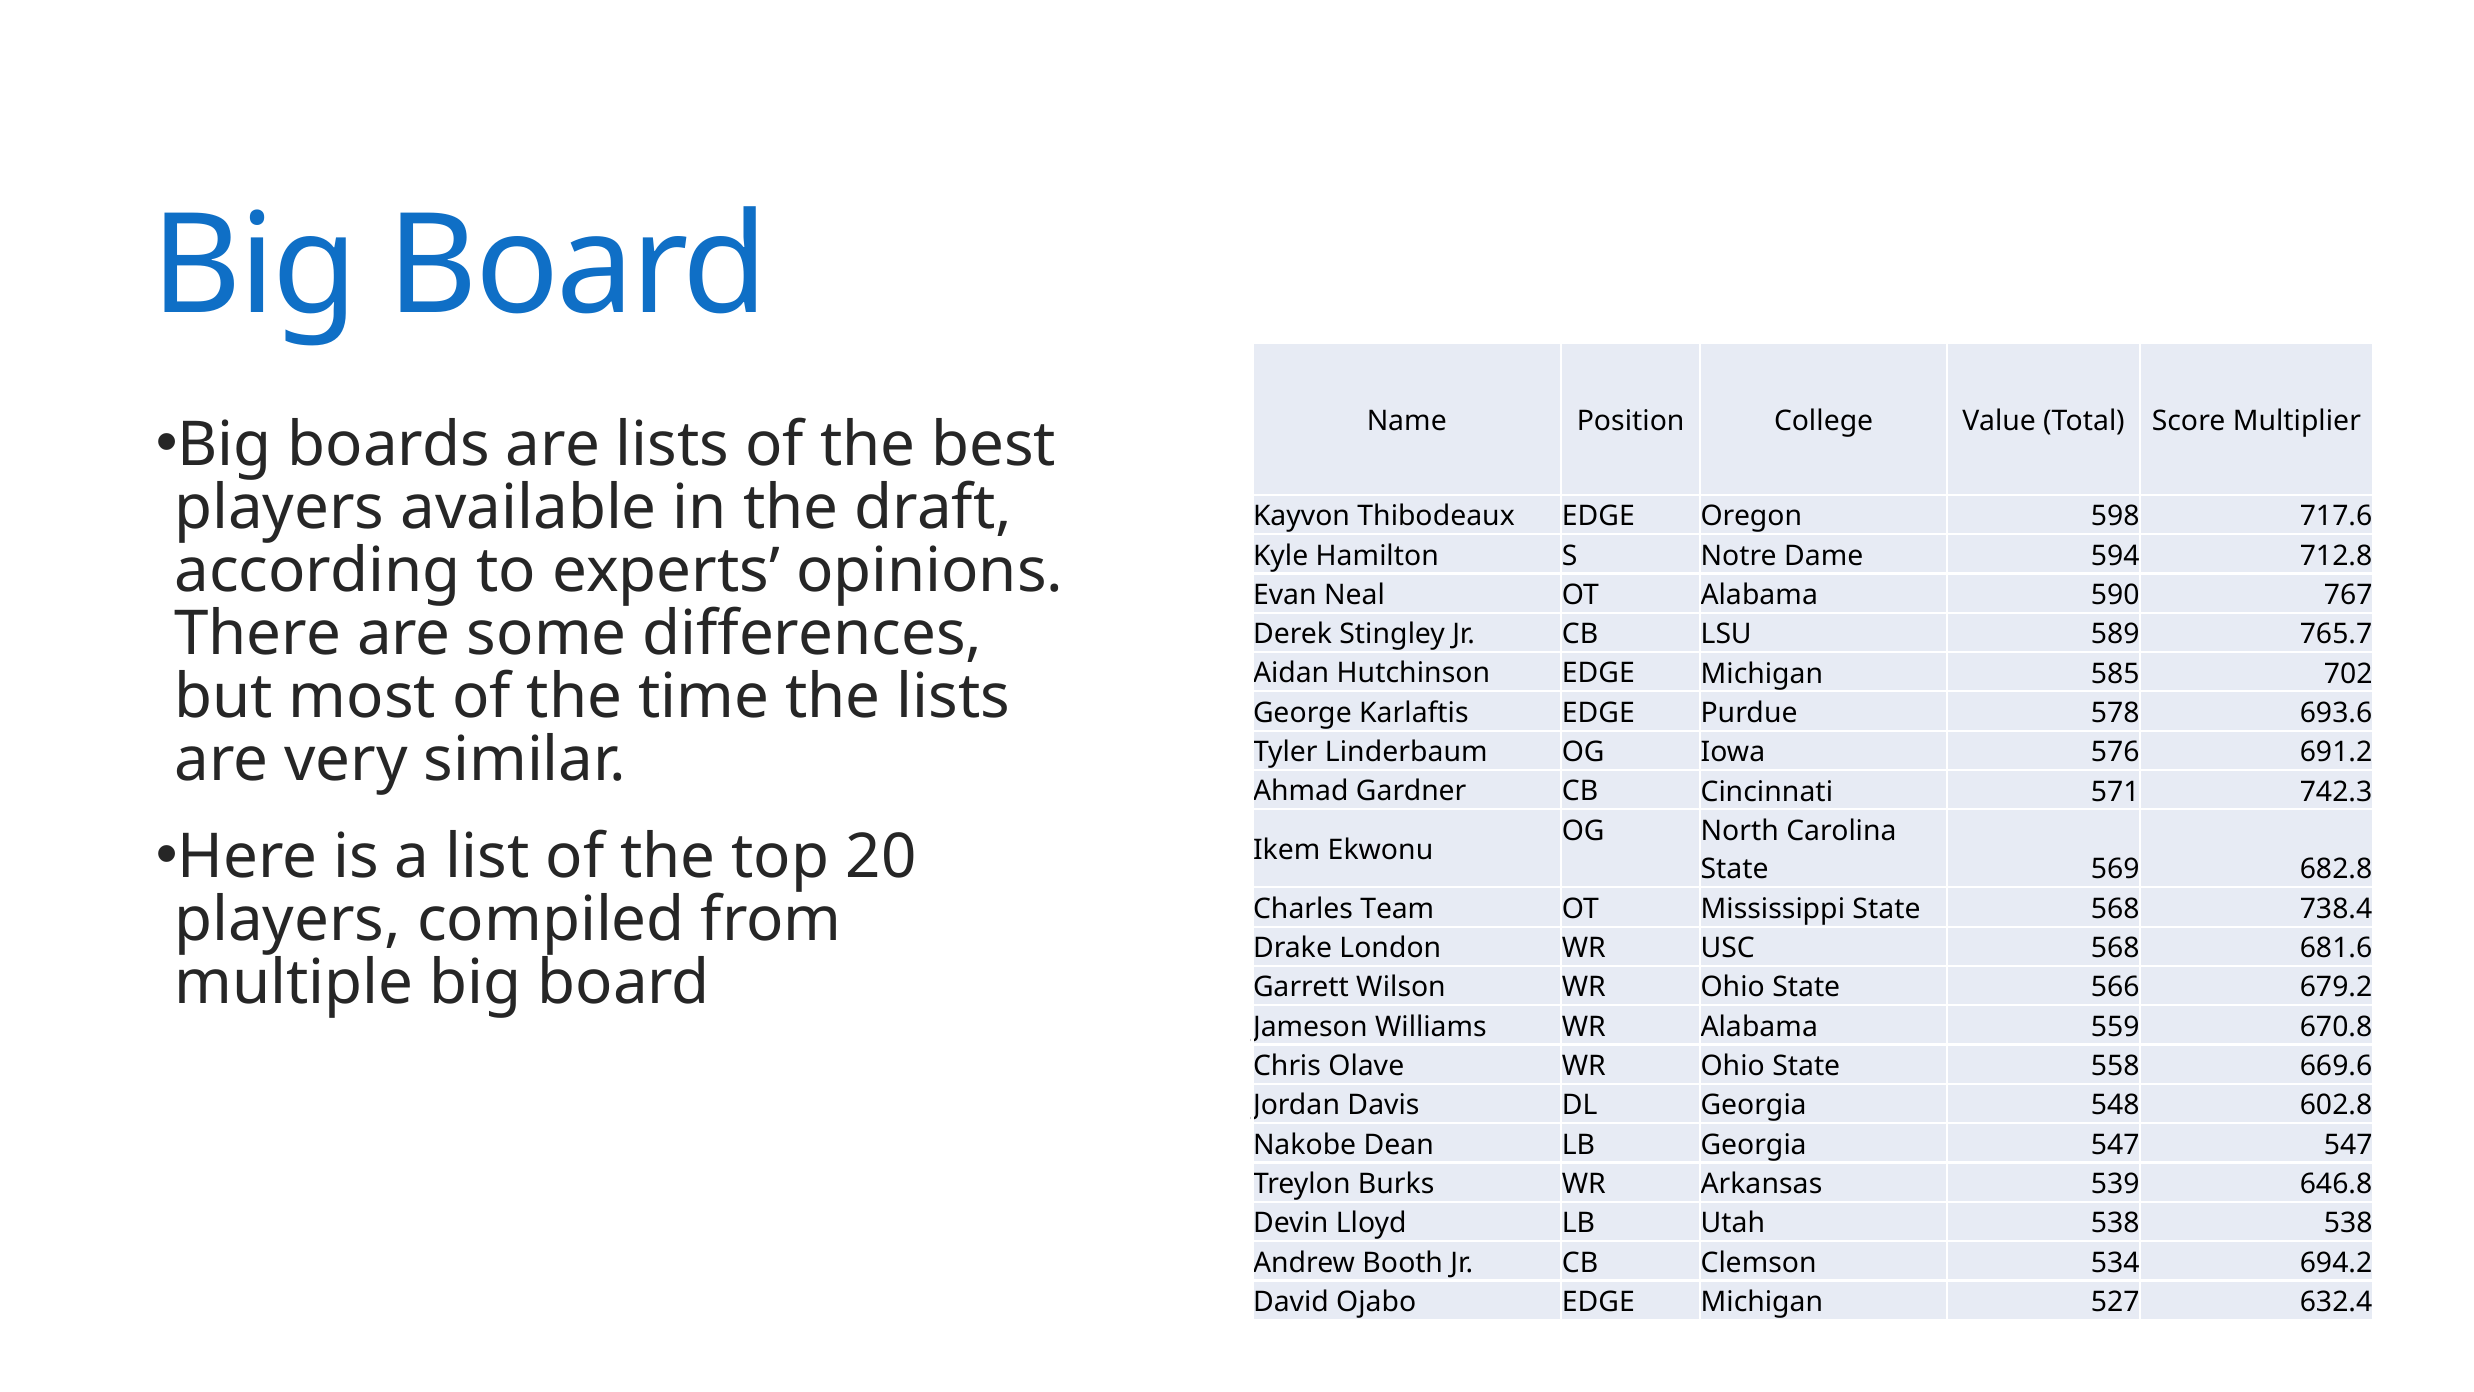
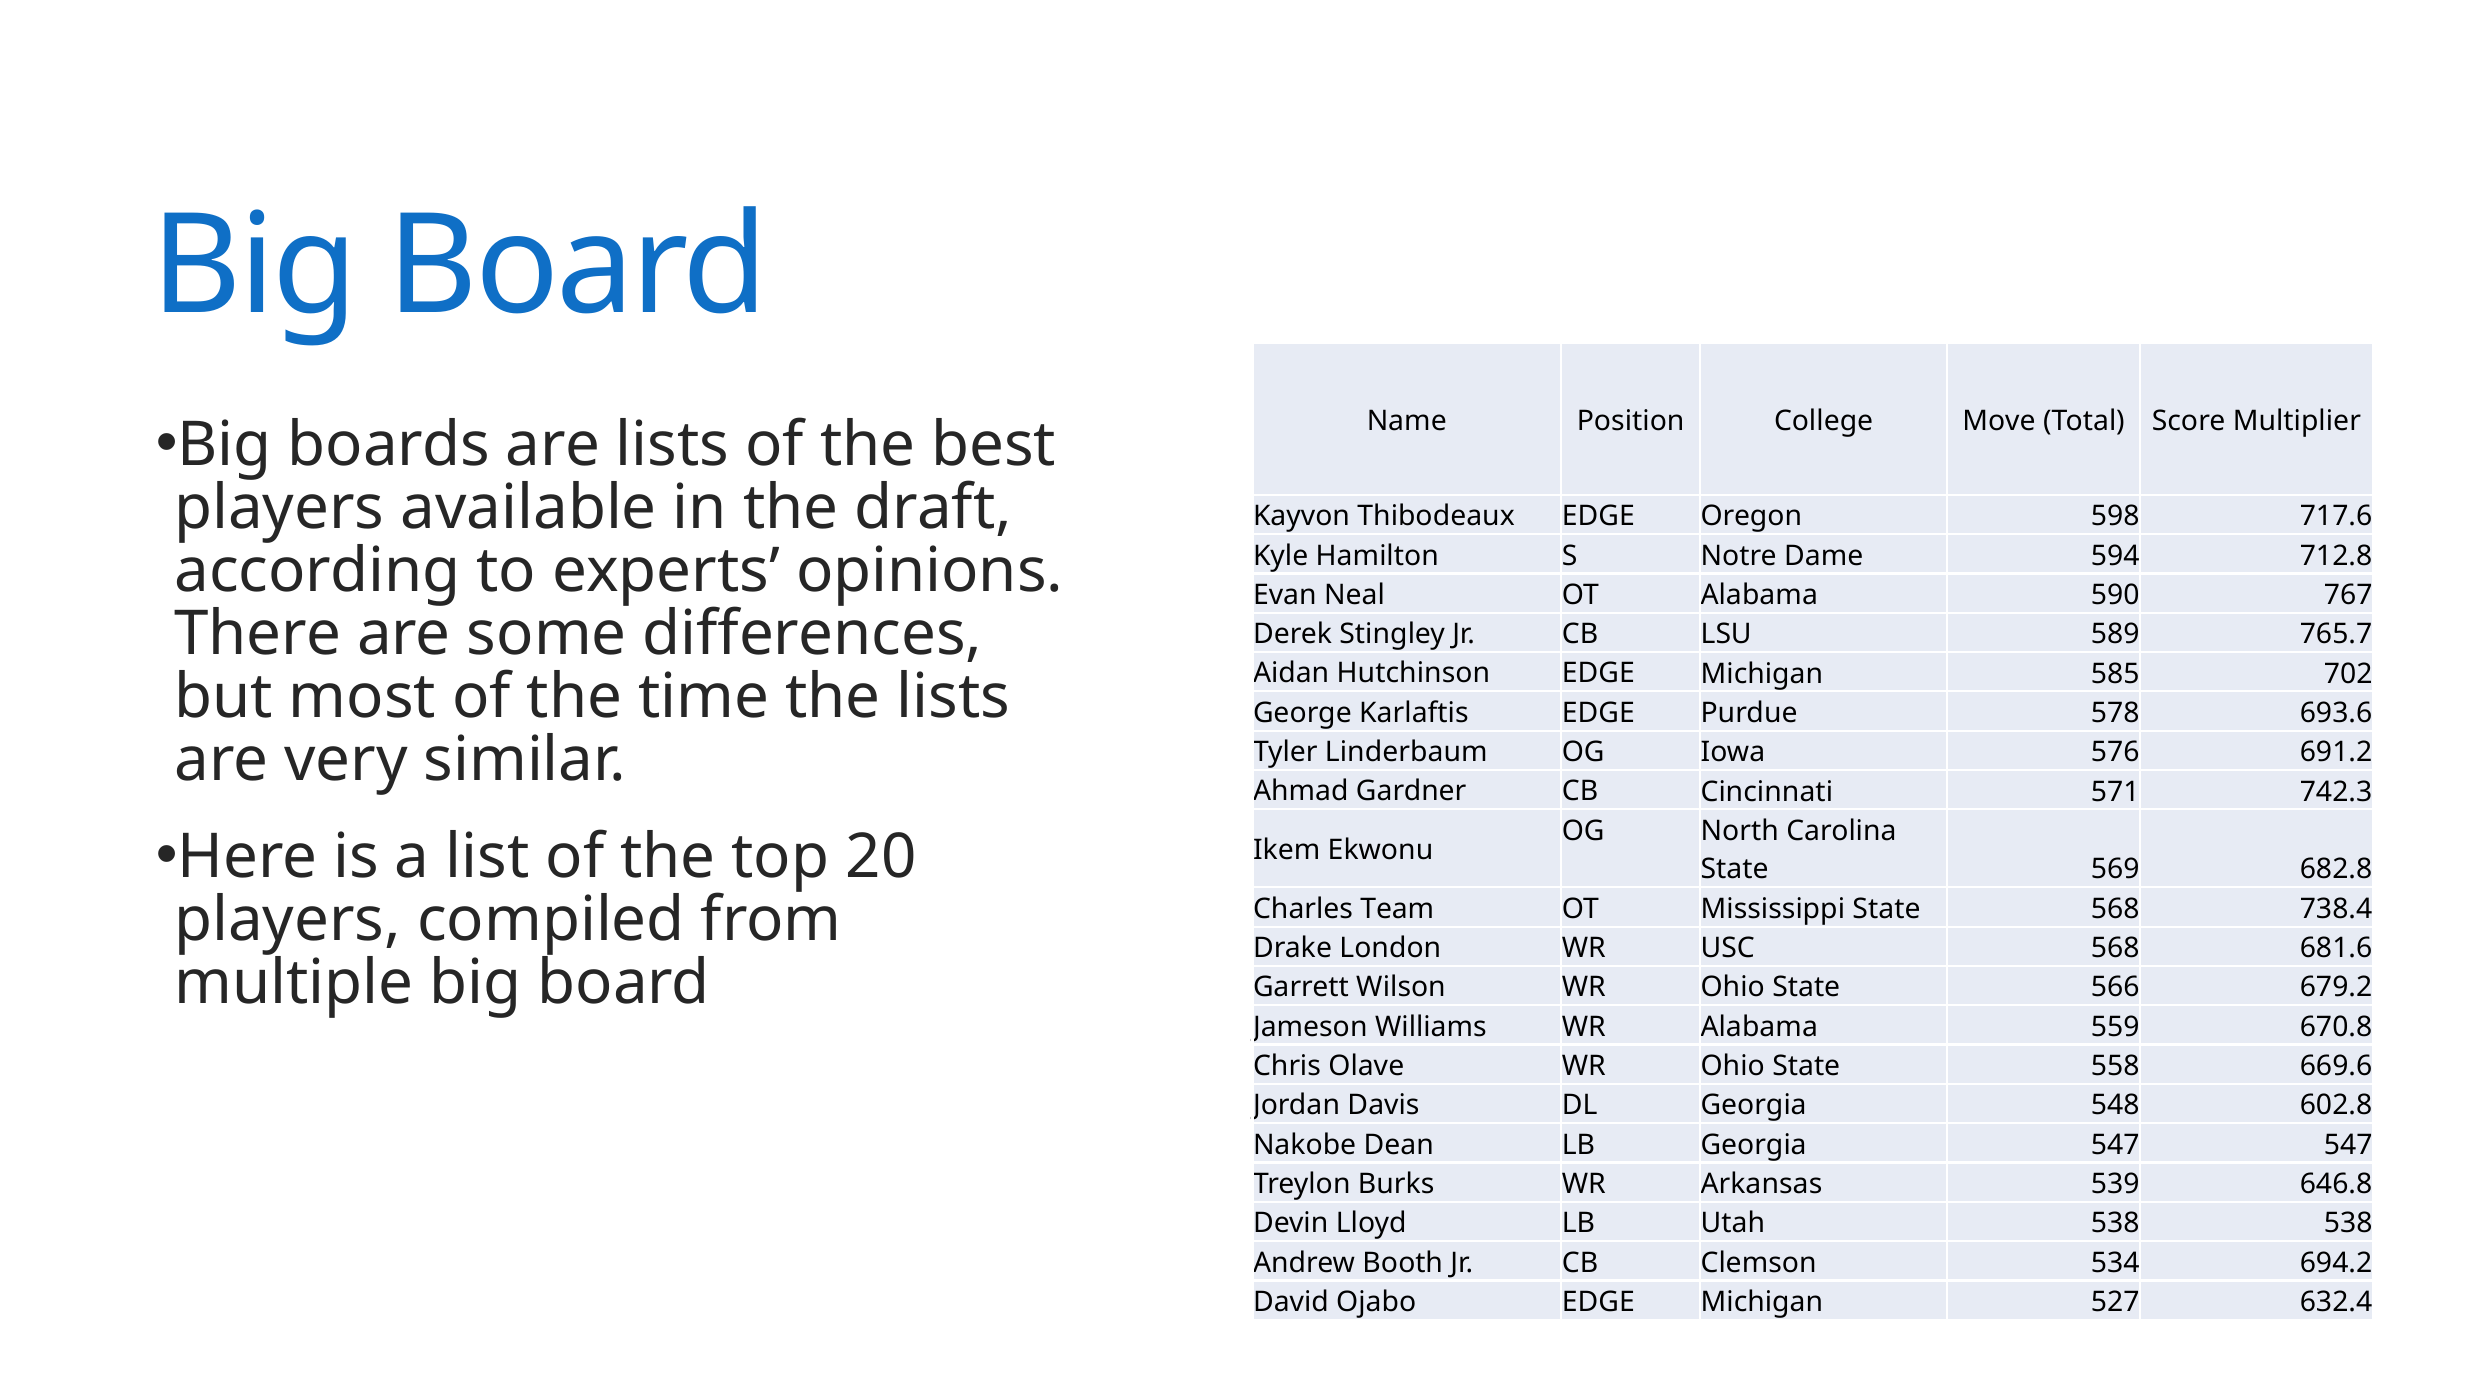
Value: Value -> Move
